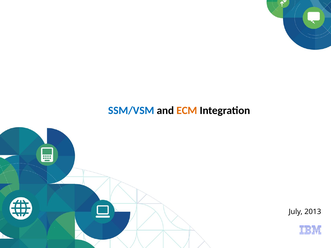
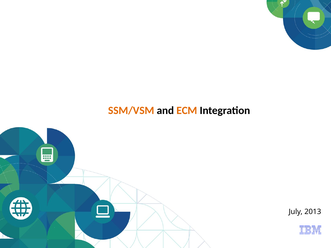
SSM/VSM colour: blue -> orange
